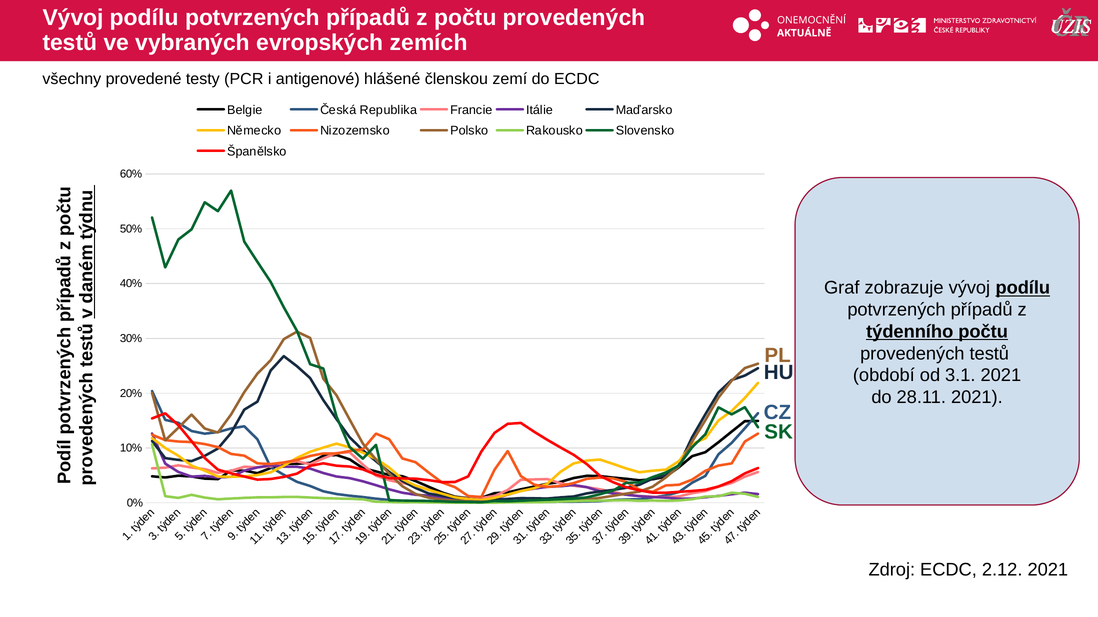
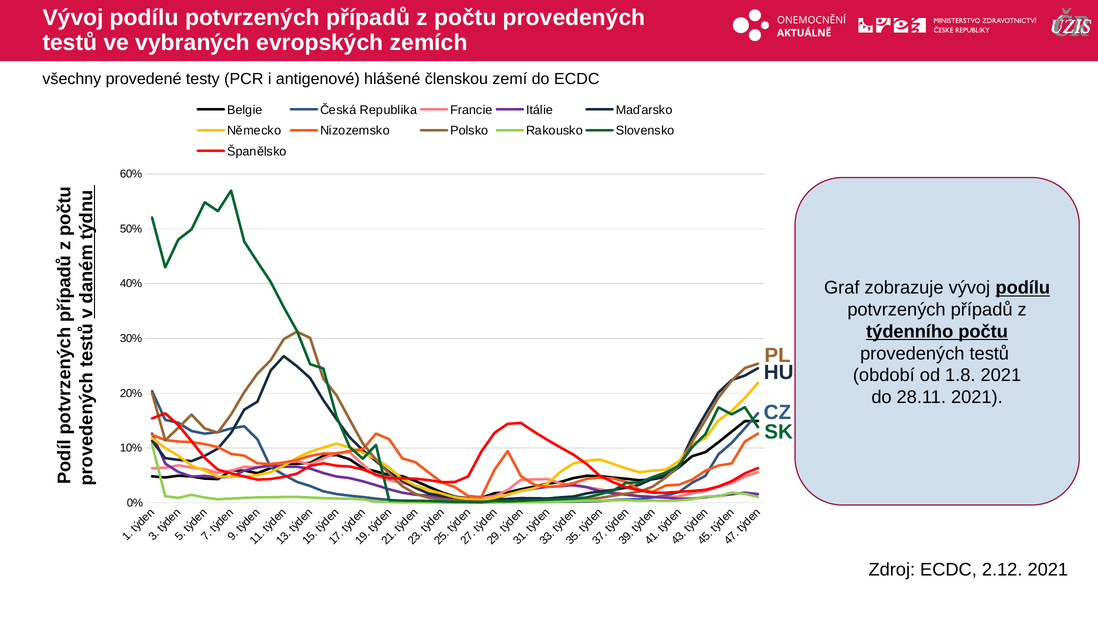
3.1: 3.1 -> 1.8
